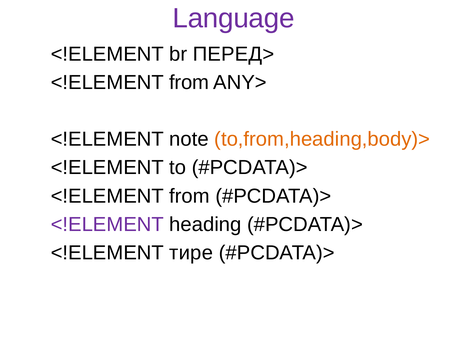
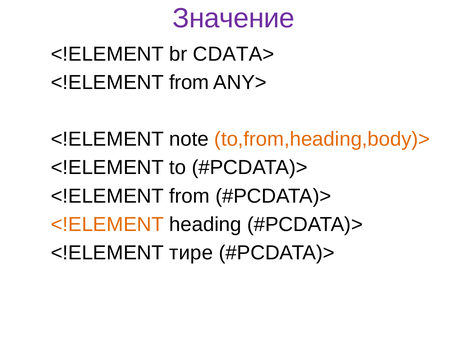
Language: Language -> Значение
ПЕРЕД>: ПЕРЕД> -> CDATA>
<!ELEMENT at (107, 224) colour: purple -> orange
